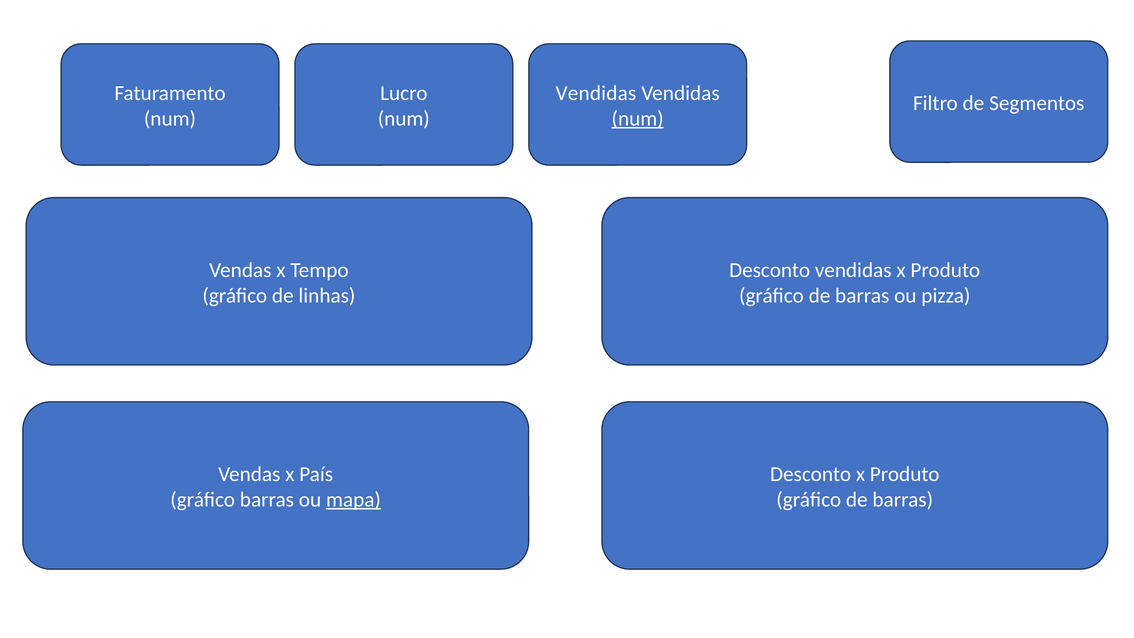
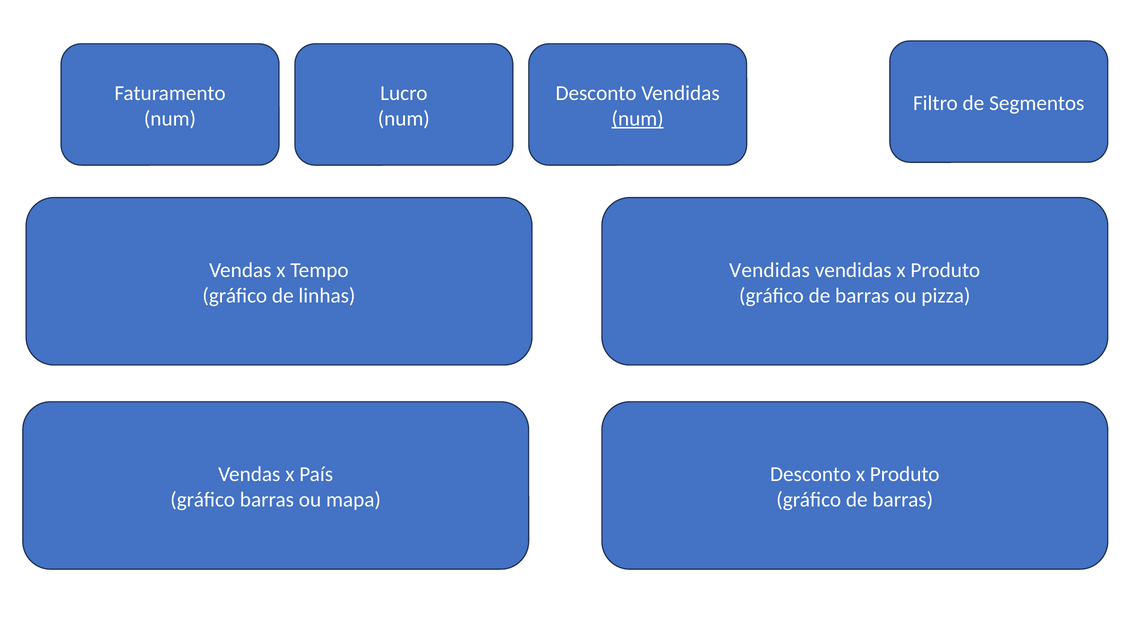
Vendidas at (596, 93): Vendidas -> Desconto
Desconto at (770, 270): Desconto -> Vendidas
mapa underline: present -> none
